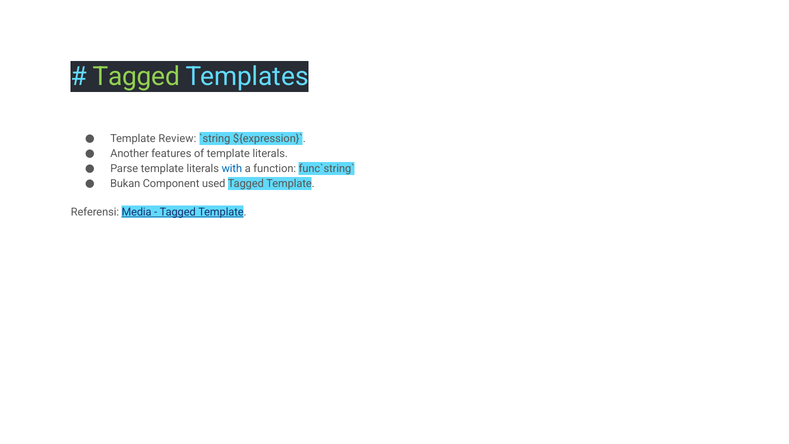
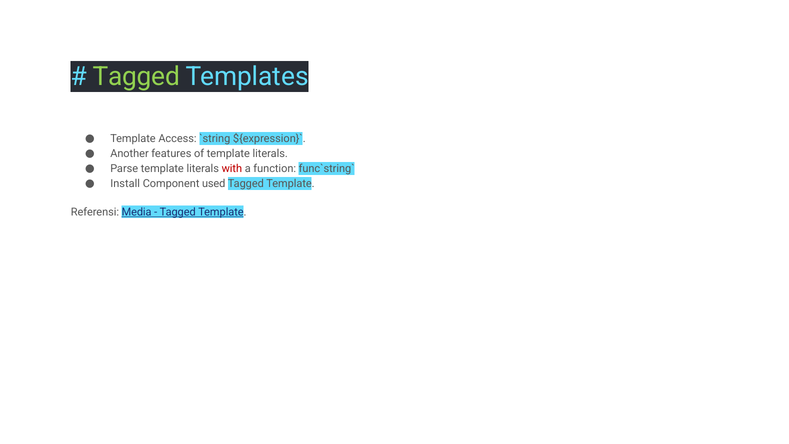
Review: Review -> Access
with colour: blue -> red
Bukan: Bukan -> Install
